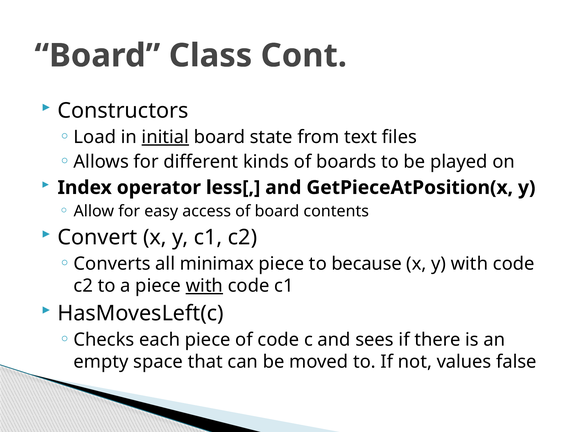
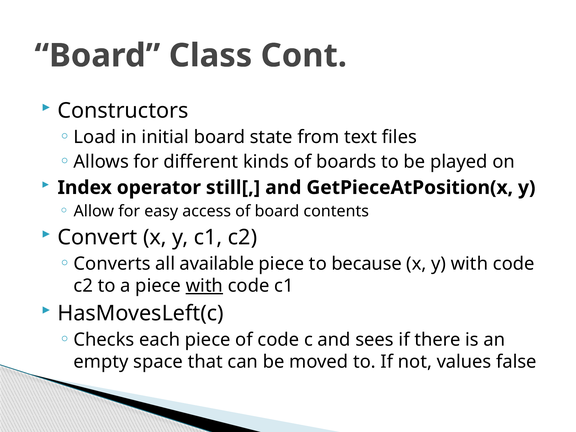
initial underline: present -> none
less[: less[ -> still[
minimax: minimax -> available
